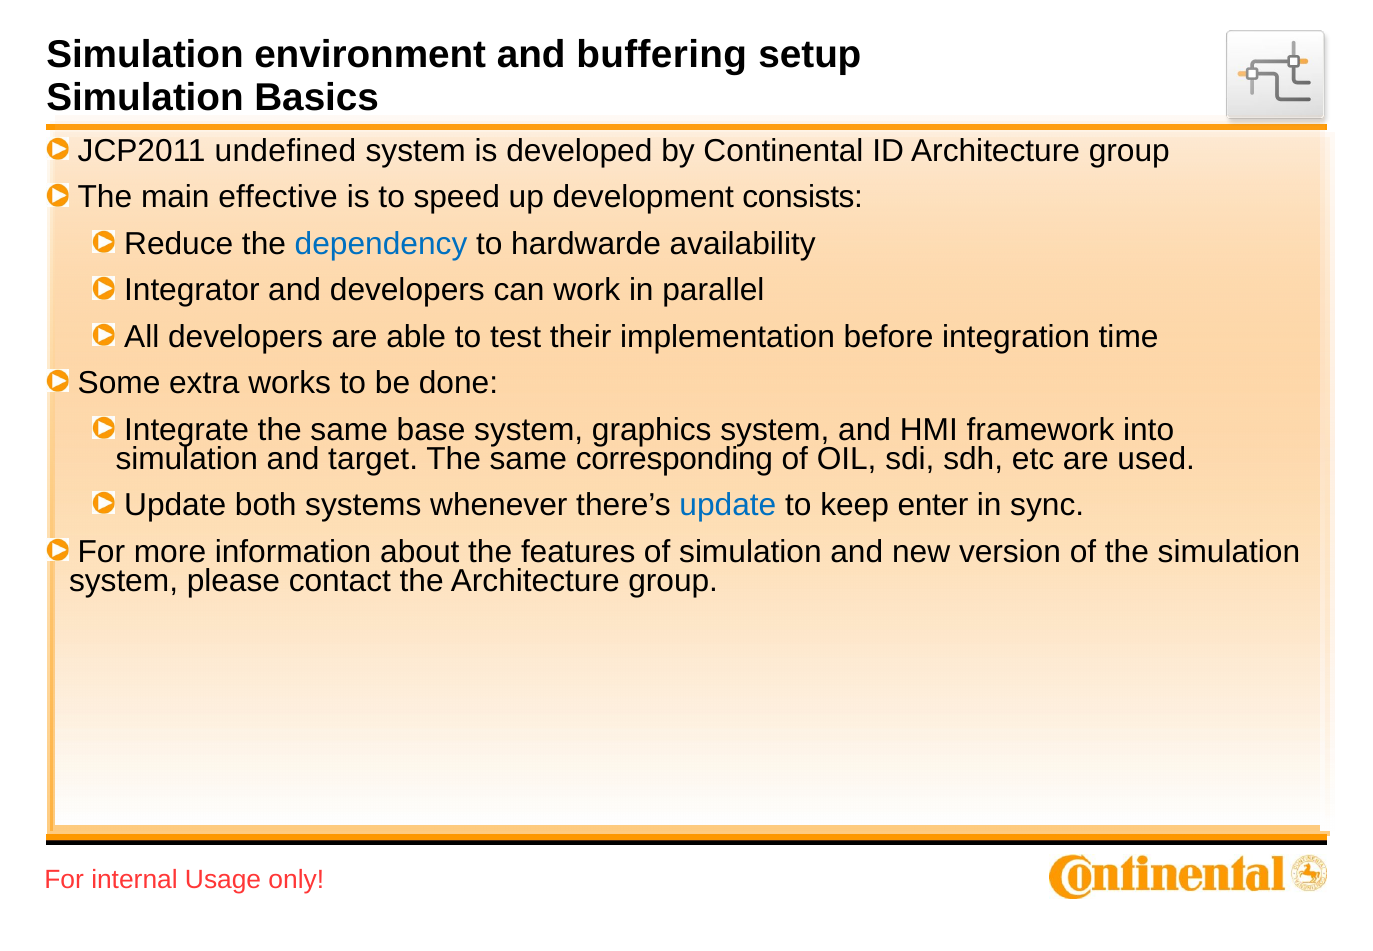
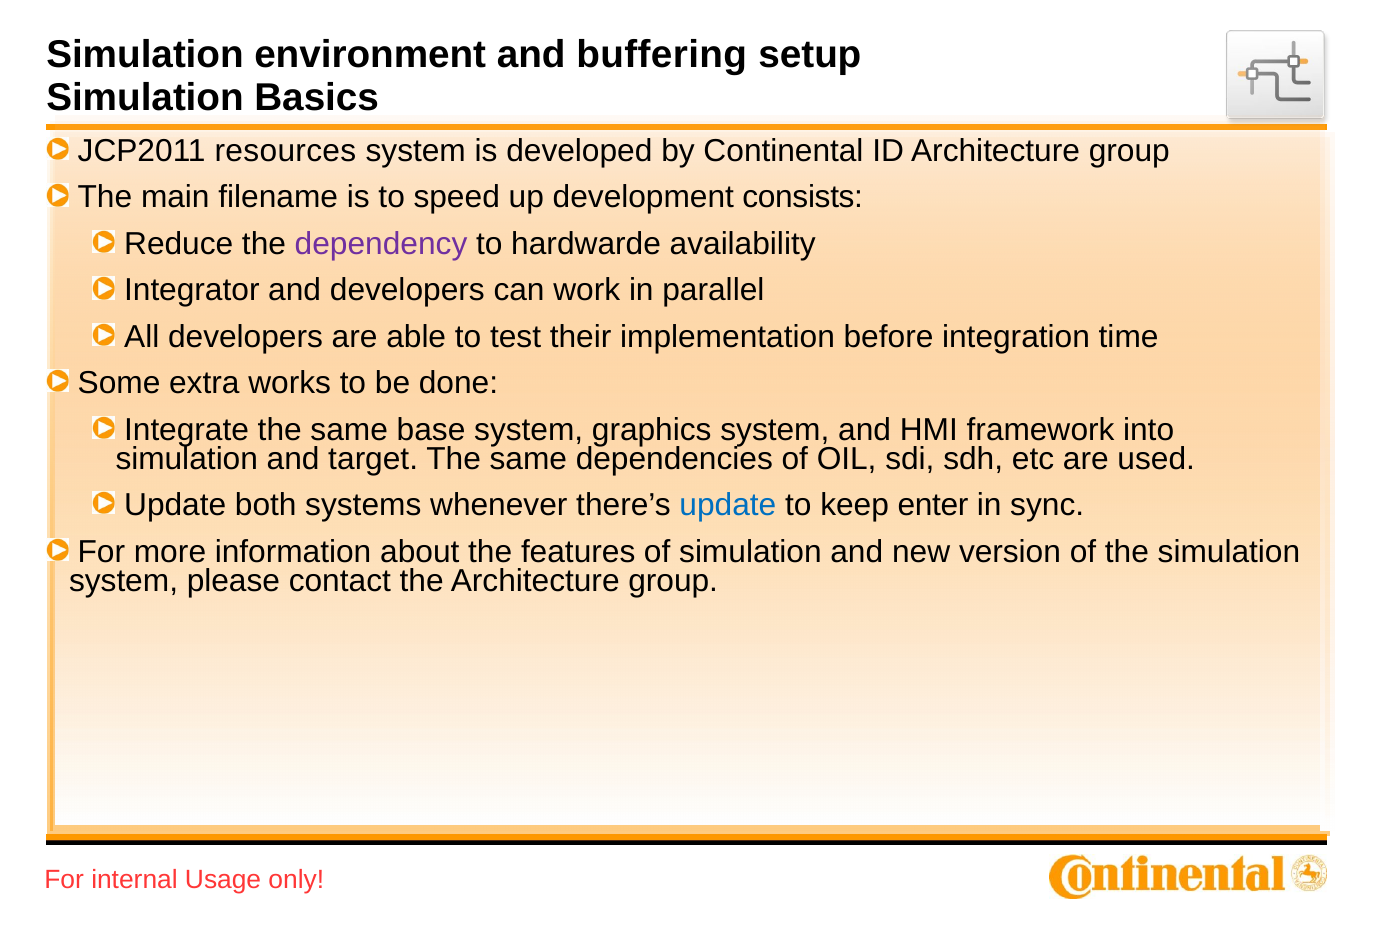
undefined: undefined -> resources
effective: effective -> filename
dependency colour: blue -> purple
corresponding: corresponding -> dependencies
